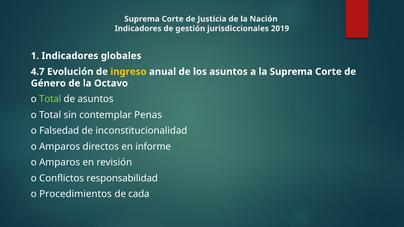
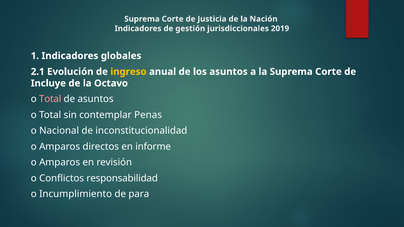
4.7: 4.7 -> 2.1
Género: Género -> Incluye
Total at (50, 99) colour: light green -> pink
Falsedad: Falsedad -> Nacional
Procedimientos: Procedimientos -> Incumplimiento
cada: cada -> para
